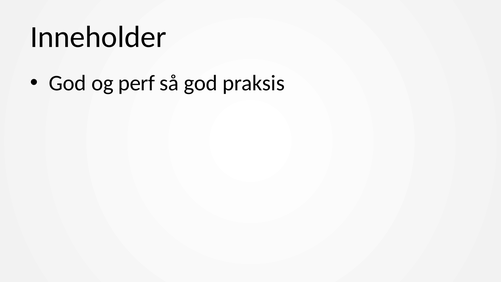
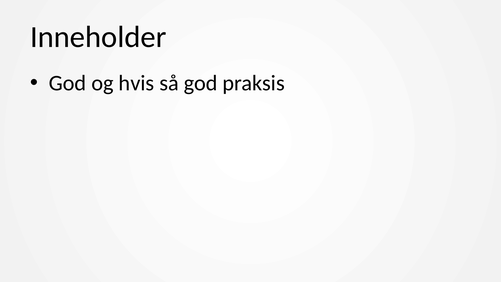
perf: perf -> hvis
